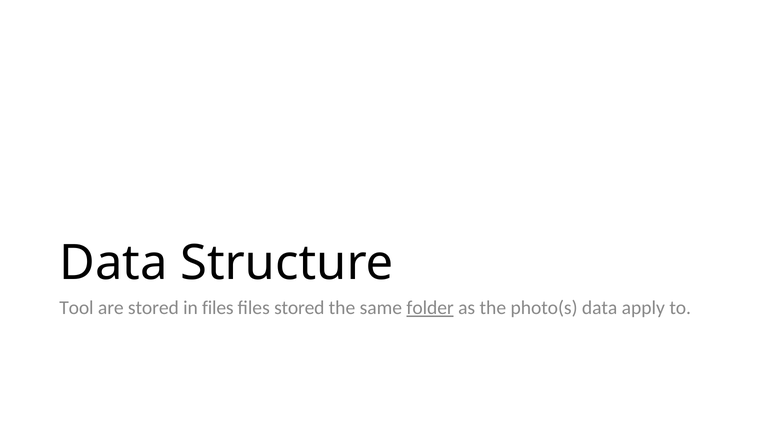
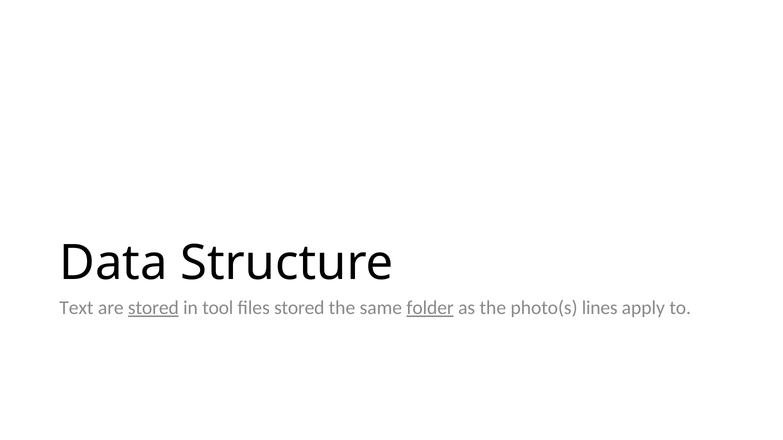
Tool: Tool -> Text
stored at (153, 308) underline: none -> present
in files: files -> tool
photo(s data: data -> lines
